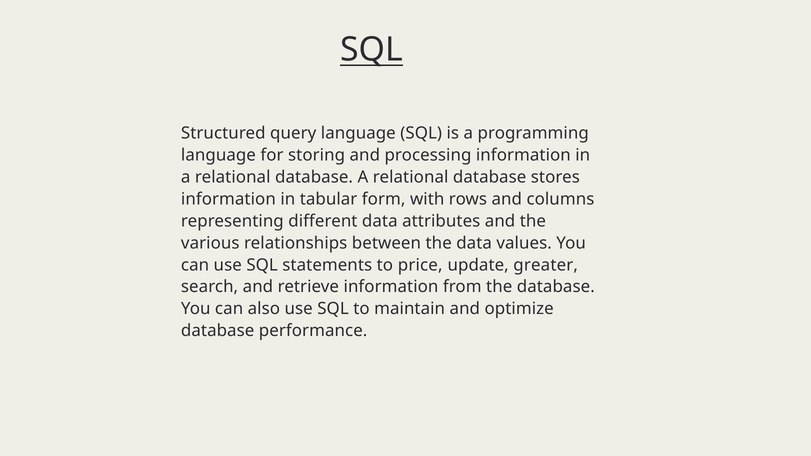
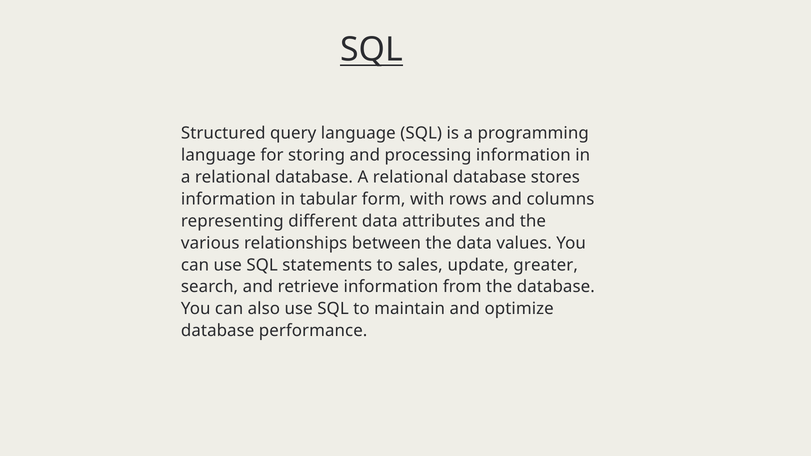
price: price -> sales
